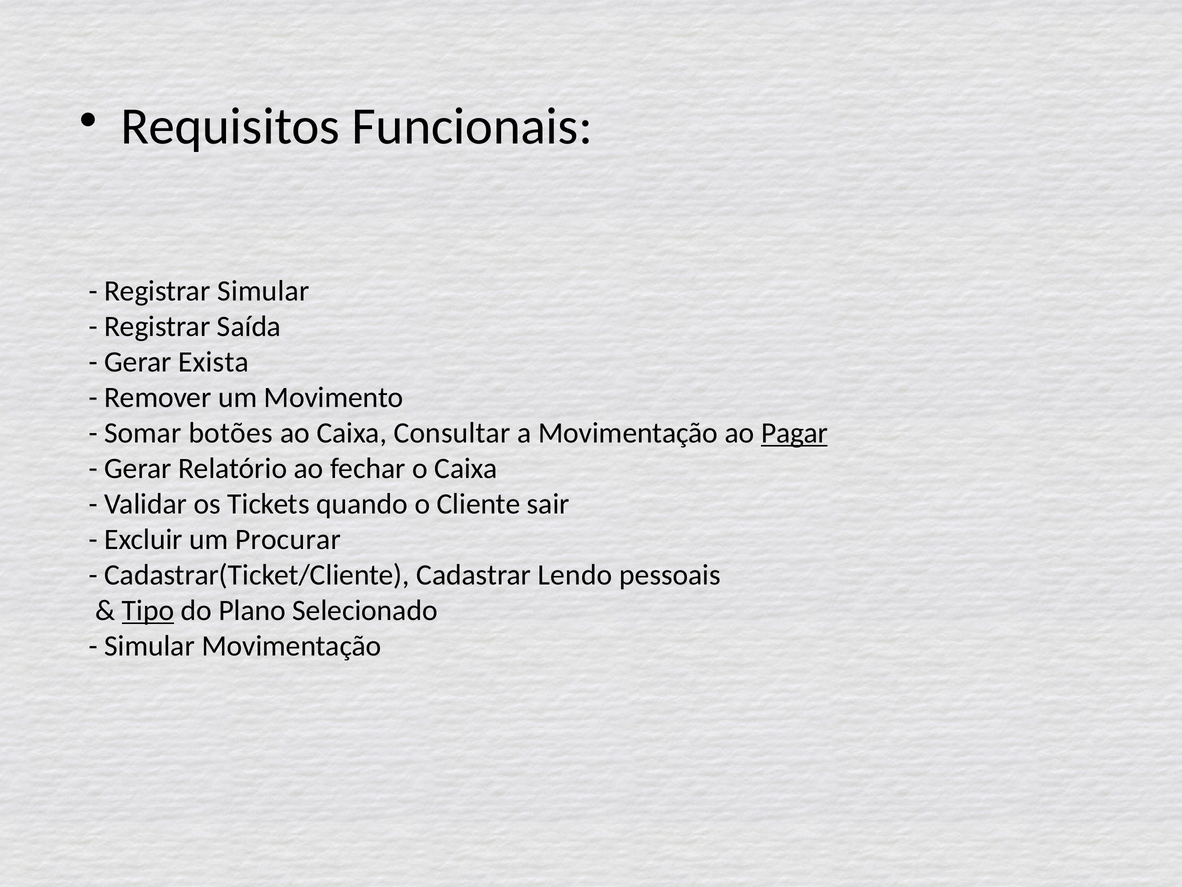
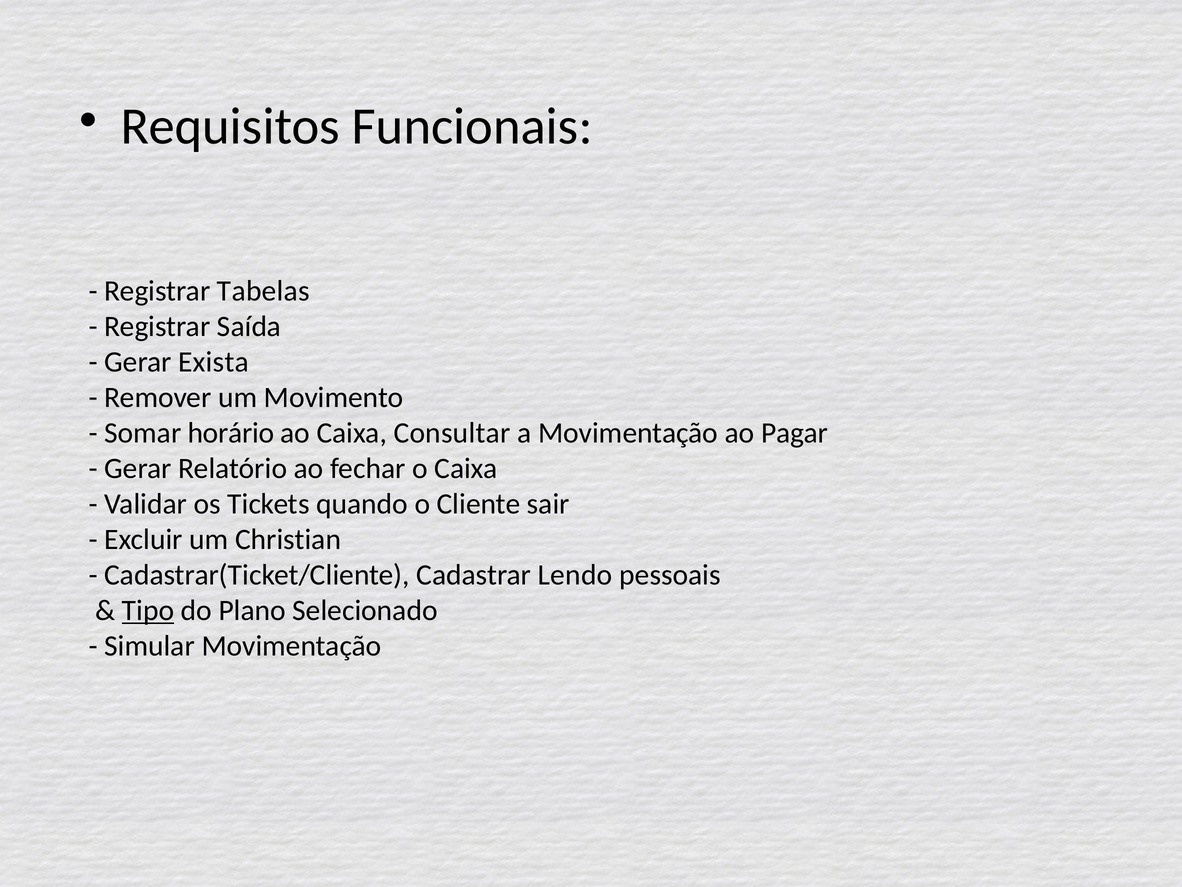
Registrar Simular: Simular -> Tabelas
botões: botões -> horário
Pagar underline: present -> none
Procurar: Procurar -> Christian
